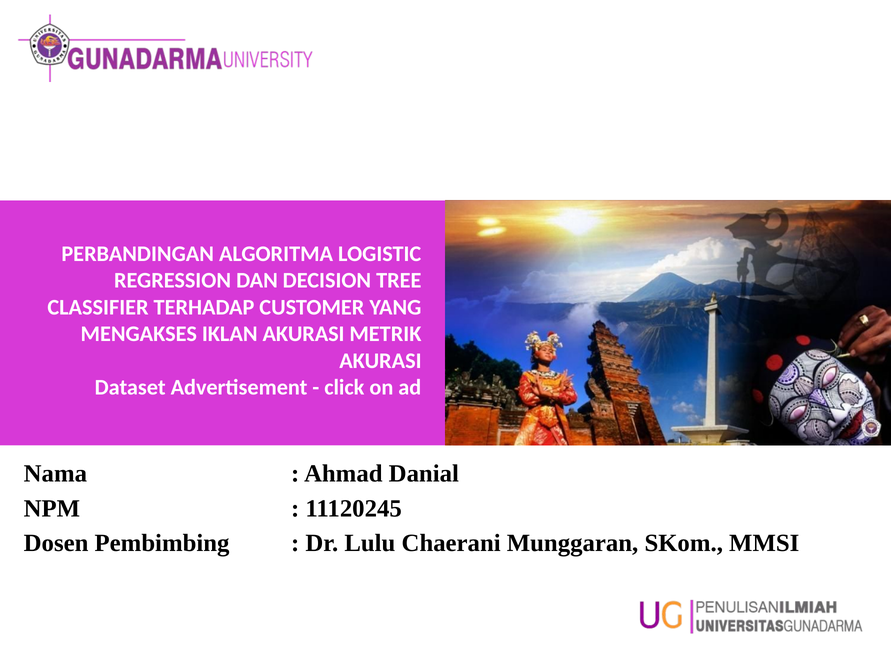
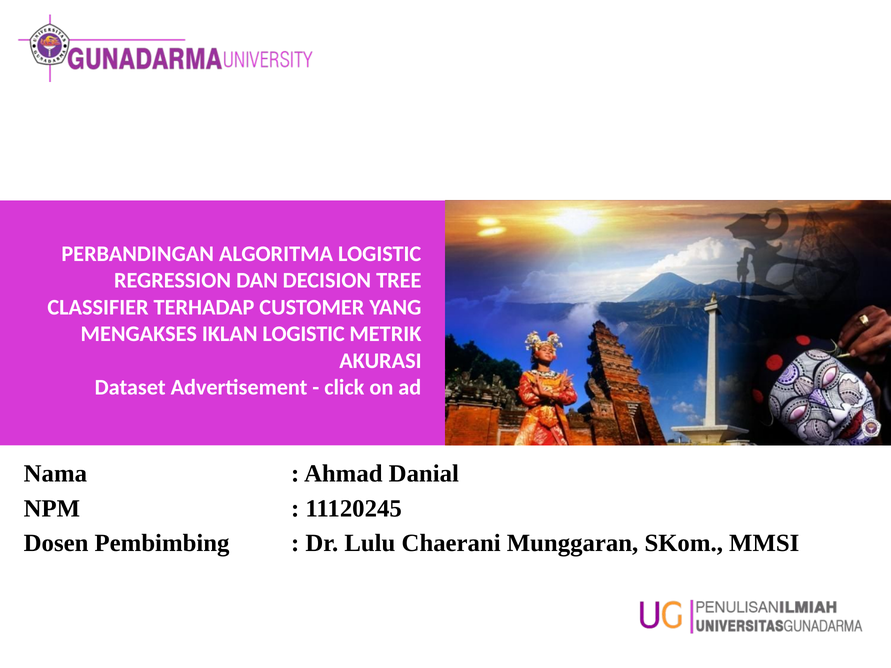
IKLAN AKURASI: AKURASI -> LOGISTIC
